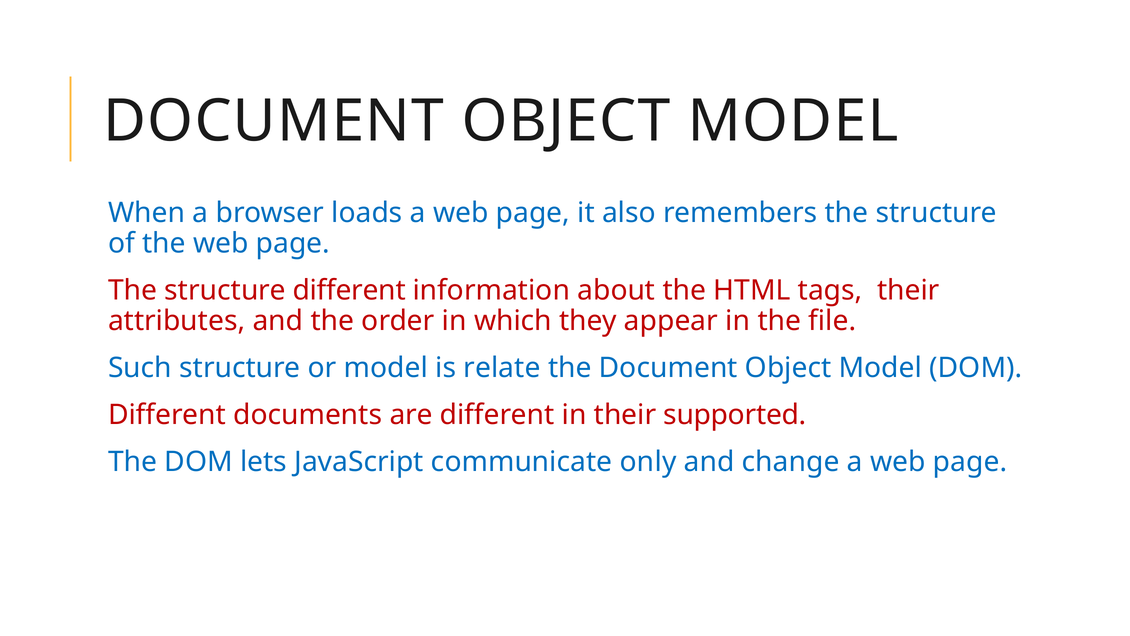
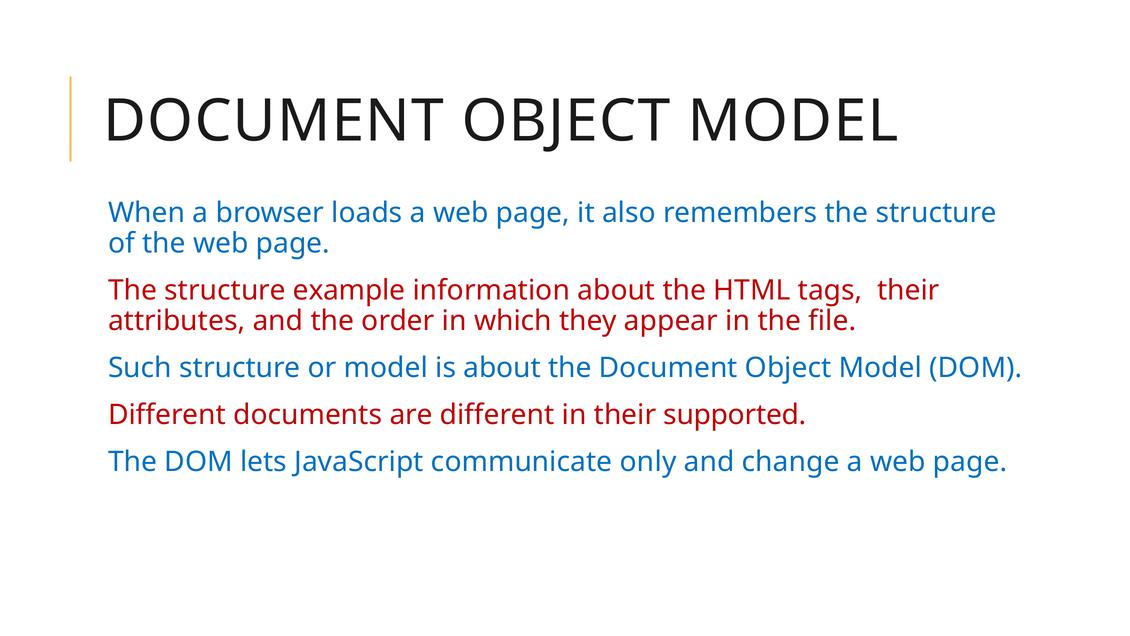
structure different: different -> example
is relate: relate -> about
